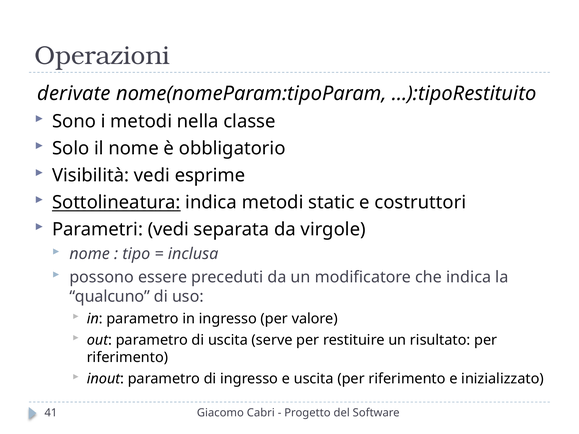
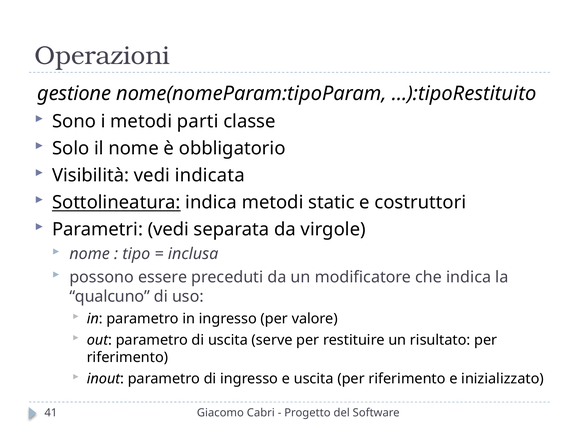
derivate: derivate -> gestione
nella: nella -> parti
esprime: esprime -> indicata
